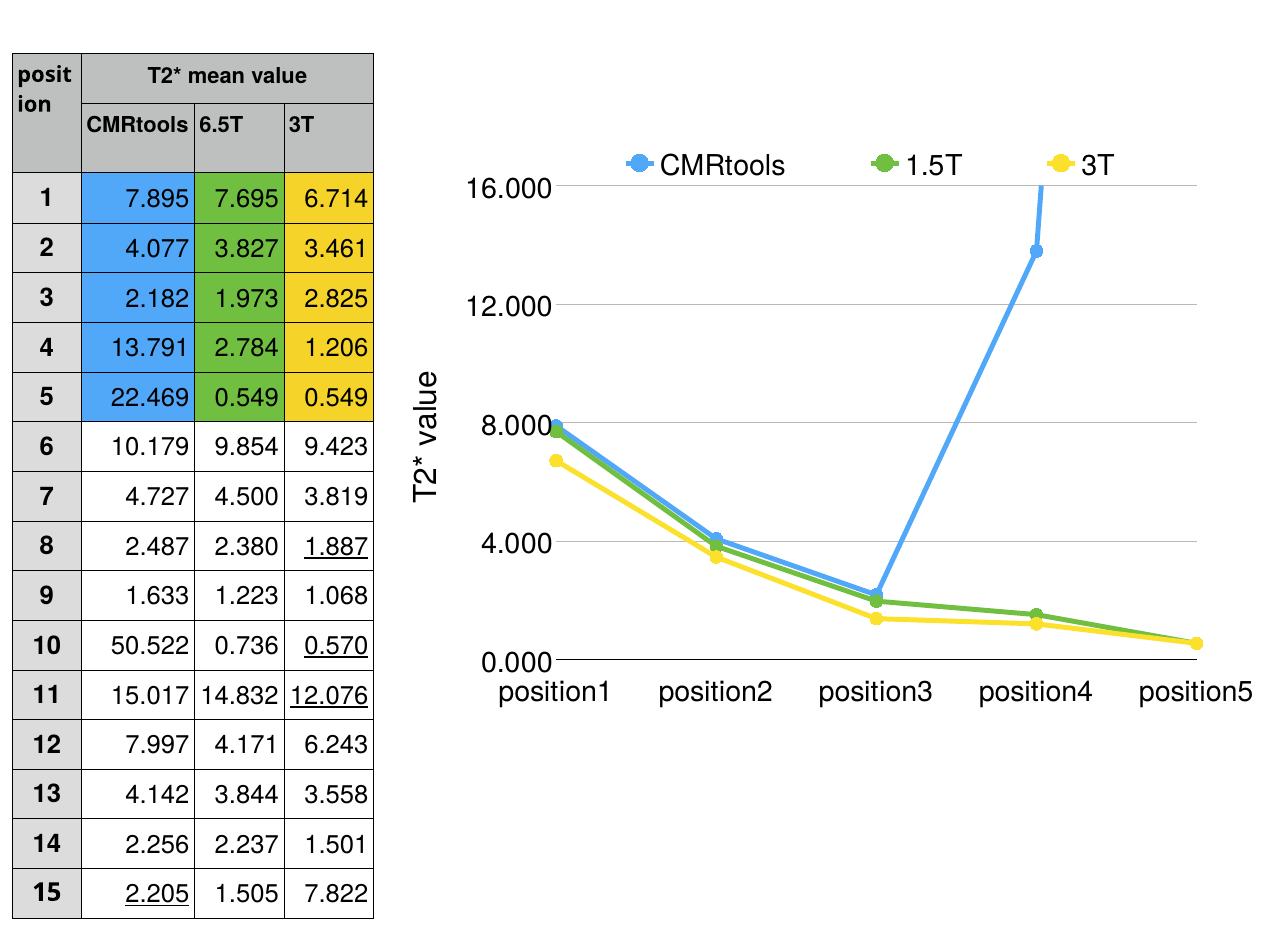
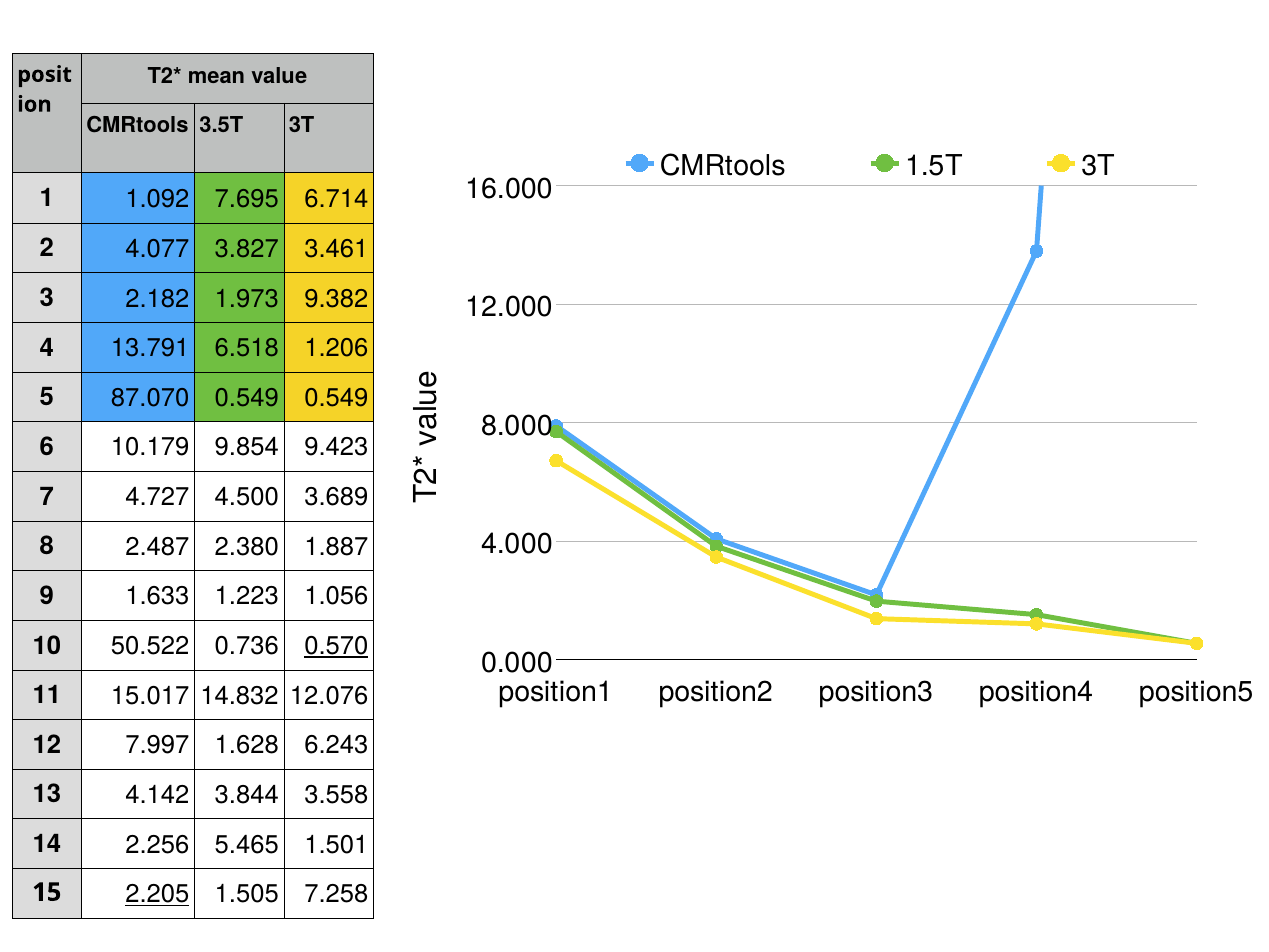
6.5T: 6.5T -> 3.5T
7.895: 7.895 -> 1.092
2.825: 2.825 -> 9.382
2.784: 2.784 -> 6.518
22.469: 22.469 -> 87.070
3.819: 3.819 -> 3.689
1.887 underline: present -> none
1.068: 1.068 -> 1.056
12.076 underline: present -> none
4.171: 4.171 -> 1.628
2.237: 2.237 -> 5.465
7.822: 7.822 -> 7.258
